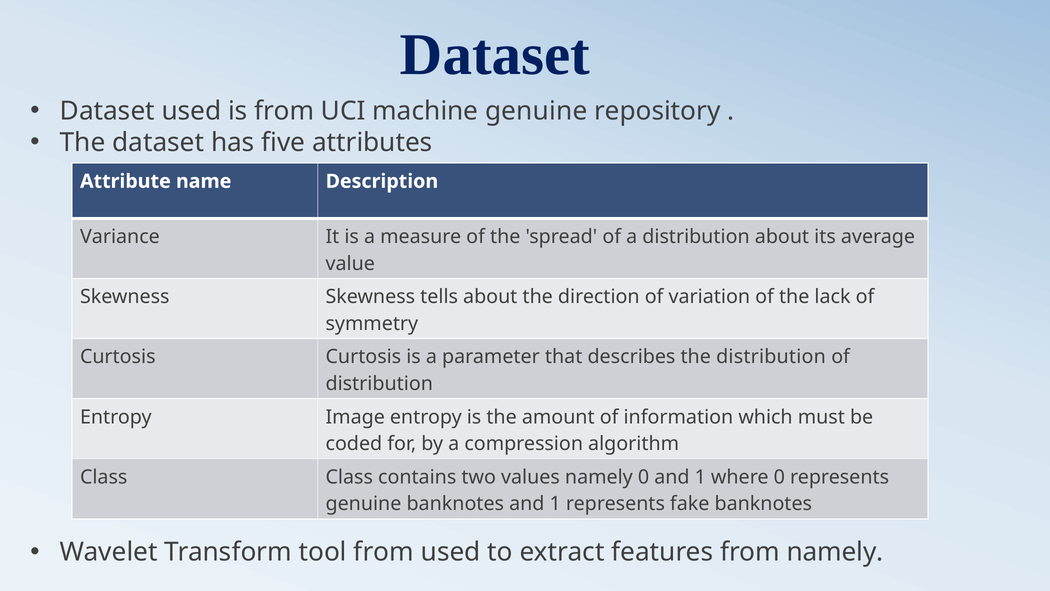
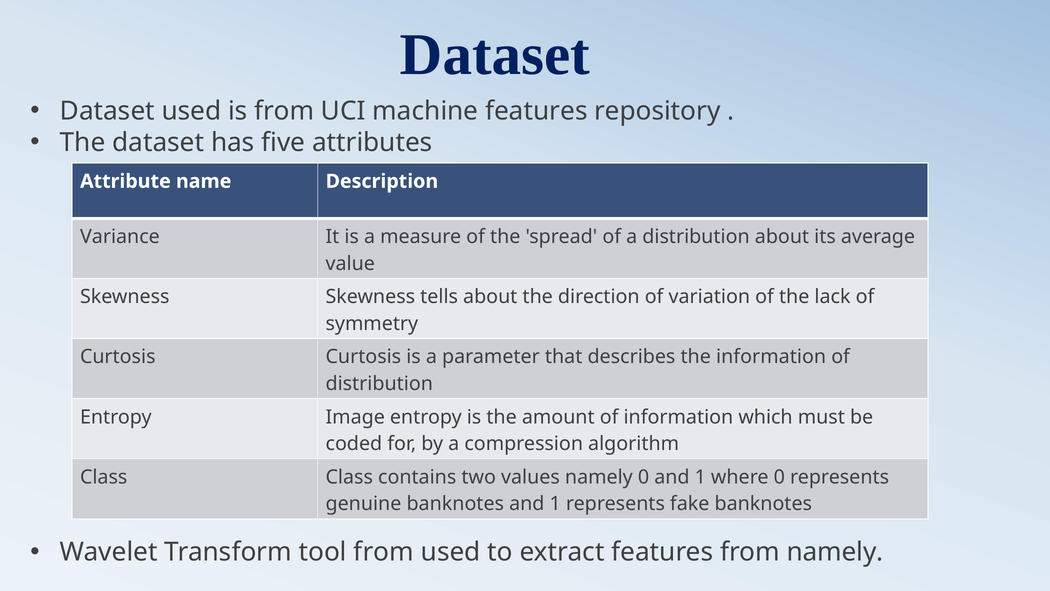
machine genuine: genuine -> features
the distribution: distribution -> information
